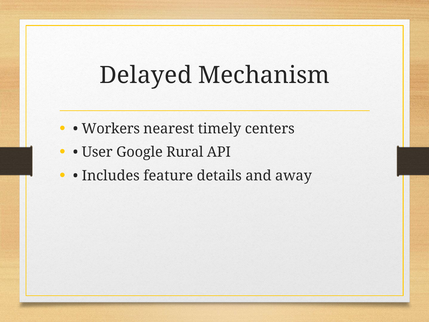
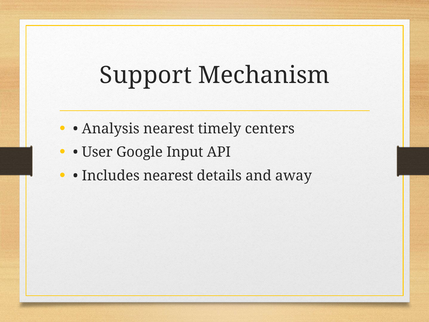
Delayed: Delayed -> Support
Workers: Workers -> Analysis
Rural: Rural -> Input
Includes feature: feature -> nearest
